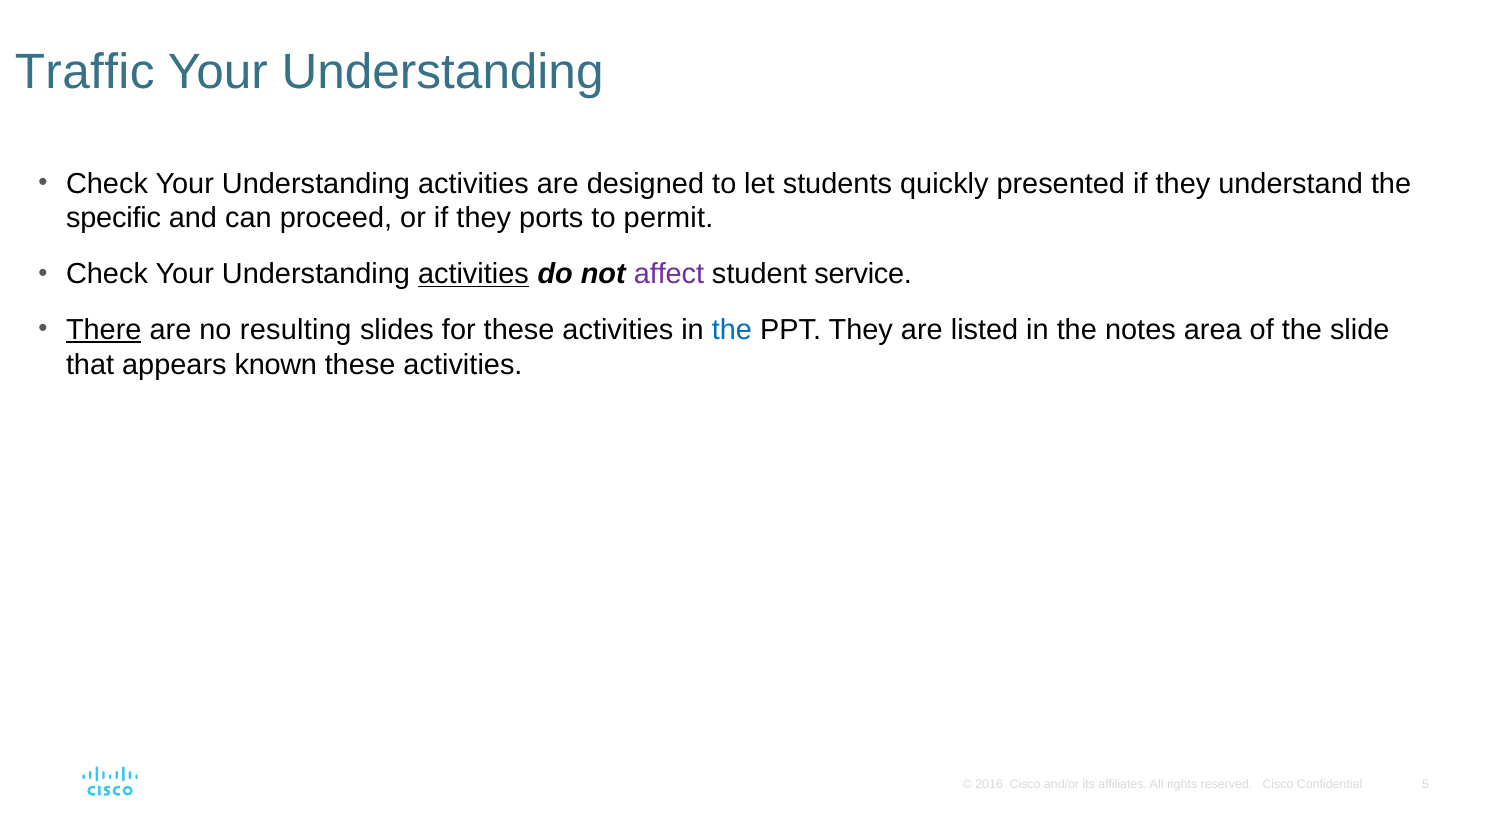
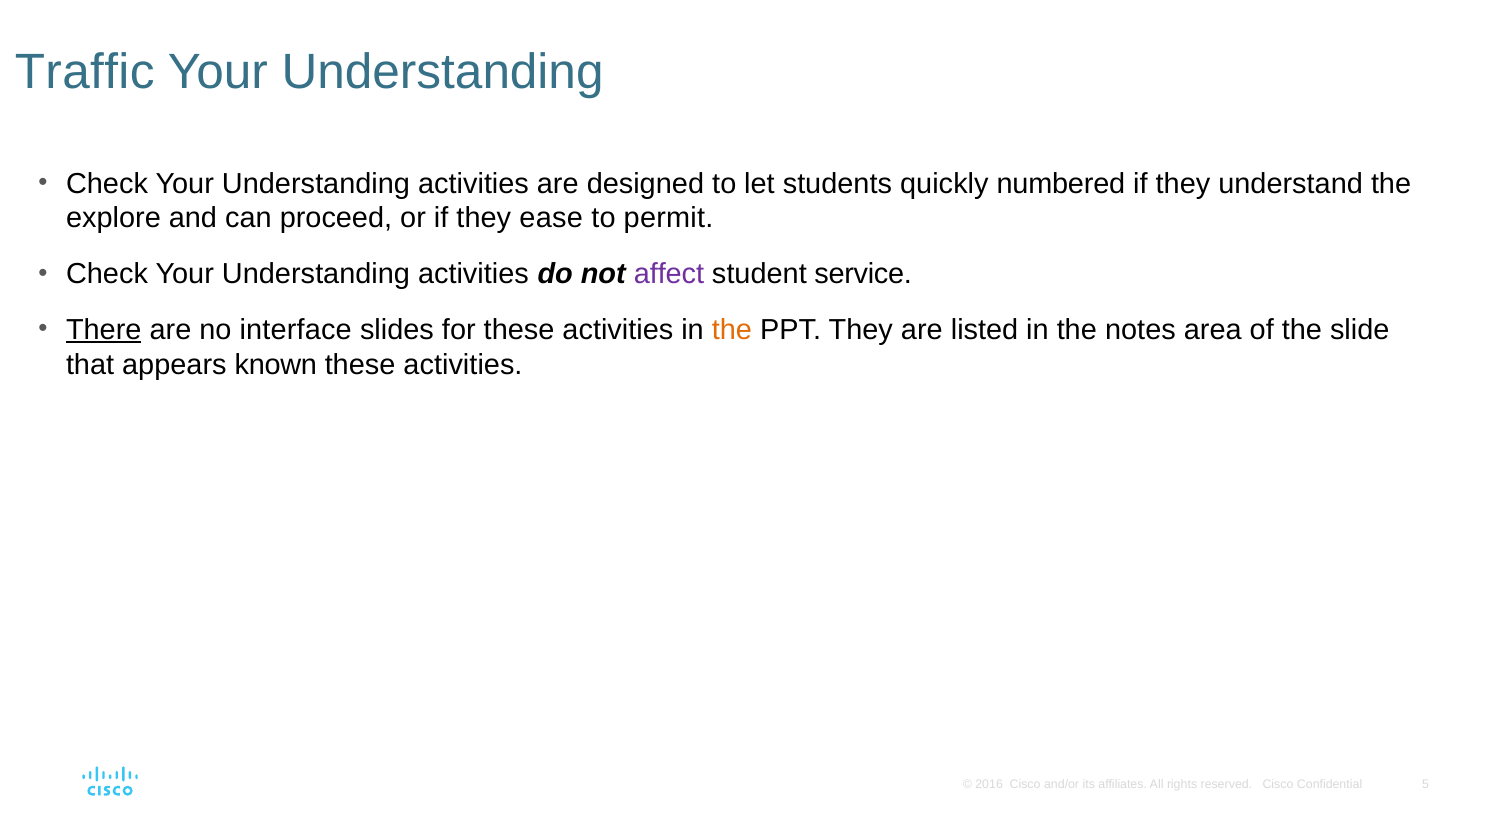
presented: presented -> numbered
specific: specific -> explore
ports: ports -> ease
activities at (473, 274) underline: present -> none
resulting: resulting -> interface
the at (732, 330) colour: blue -> orange
